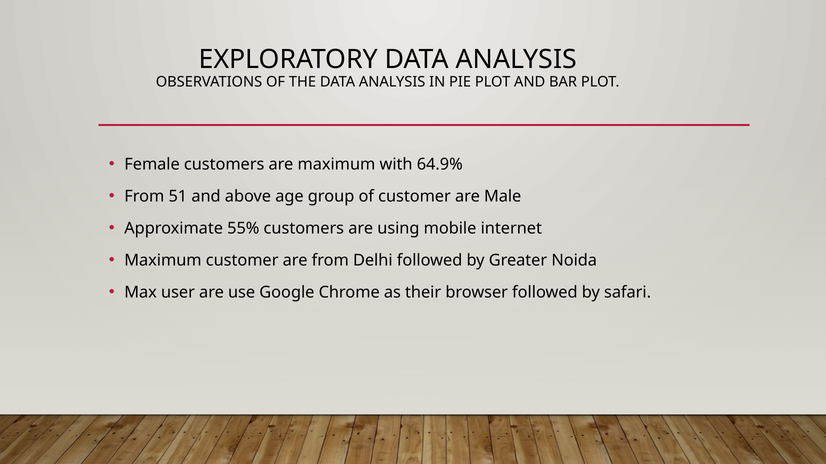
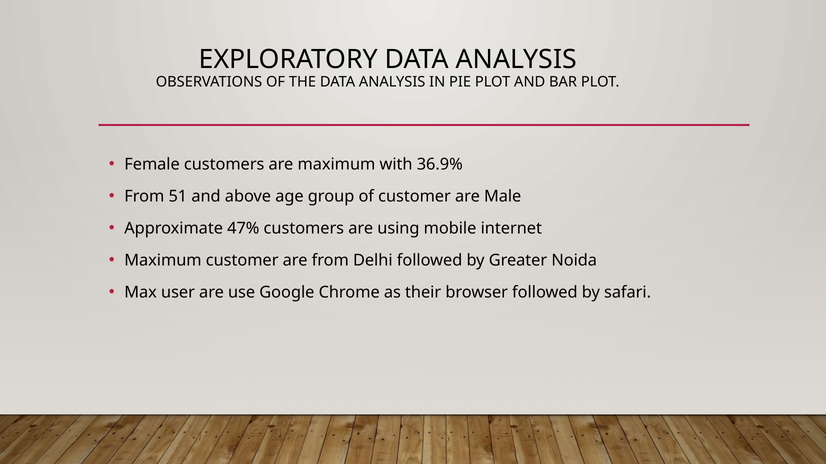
64.9%: 64.9% -> 36.9%
55%: 55% -> 47%
